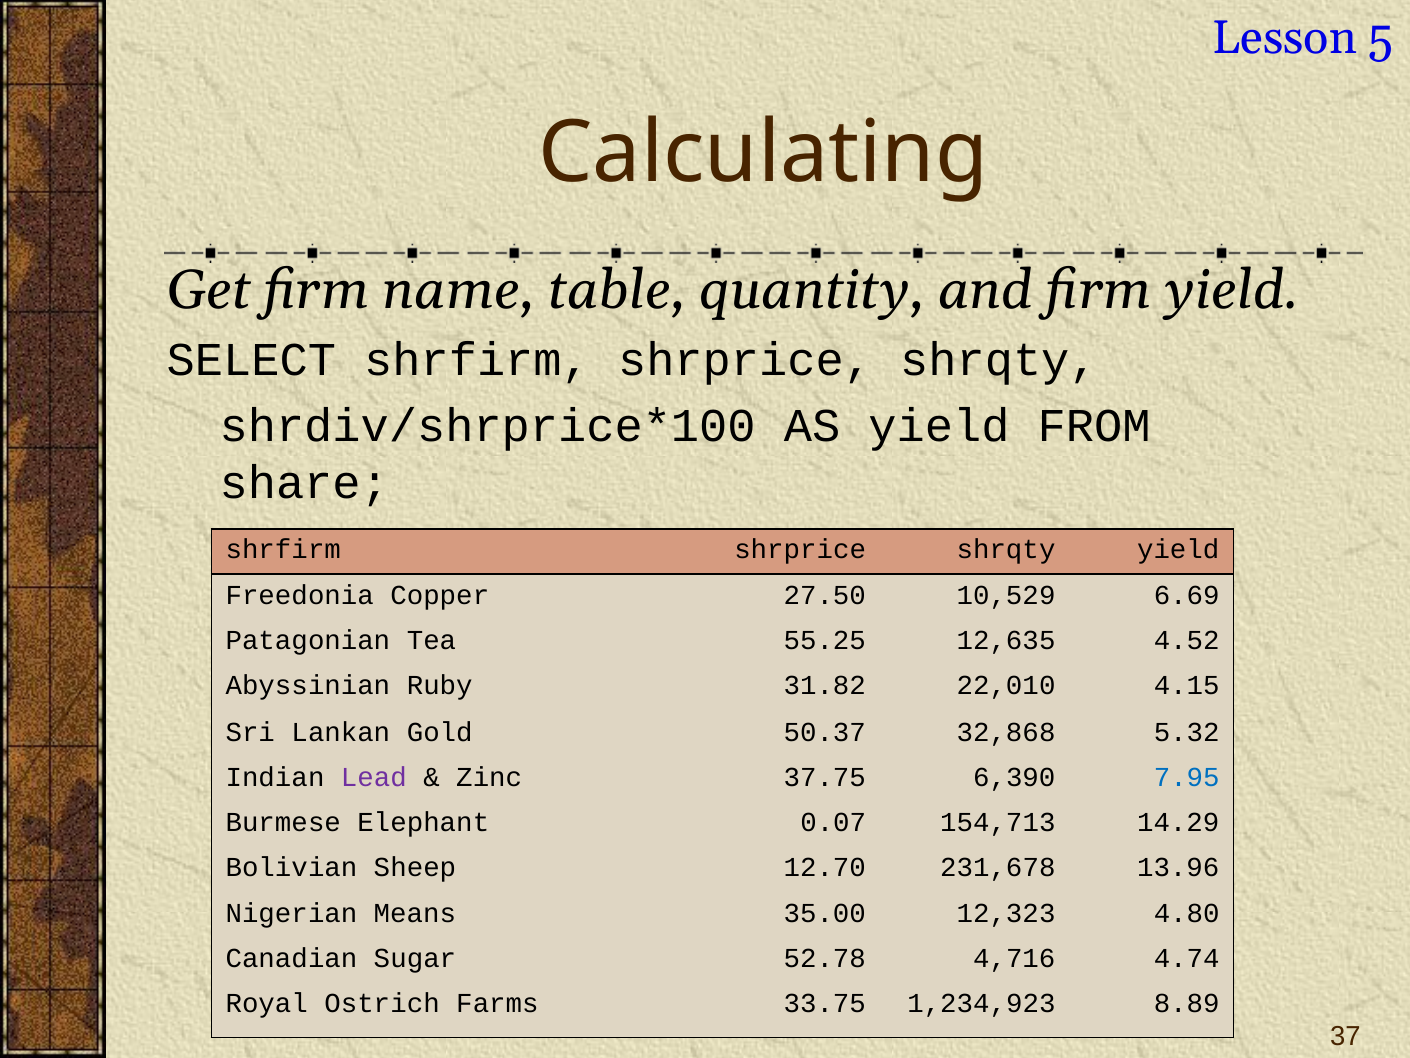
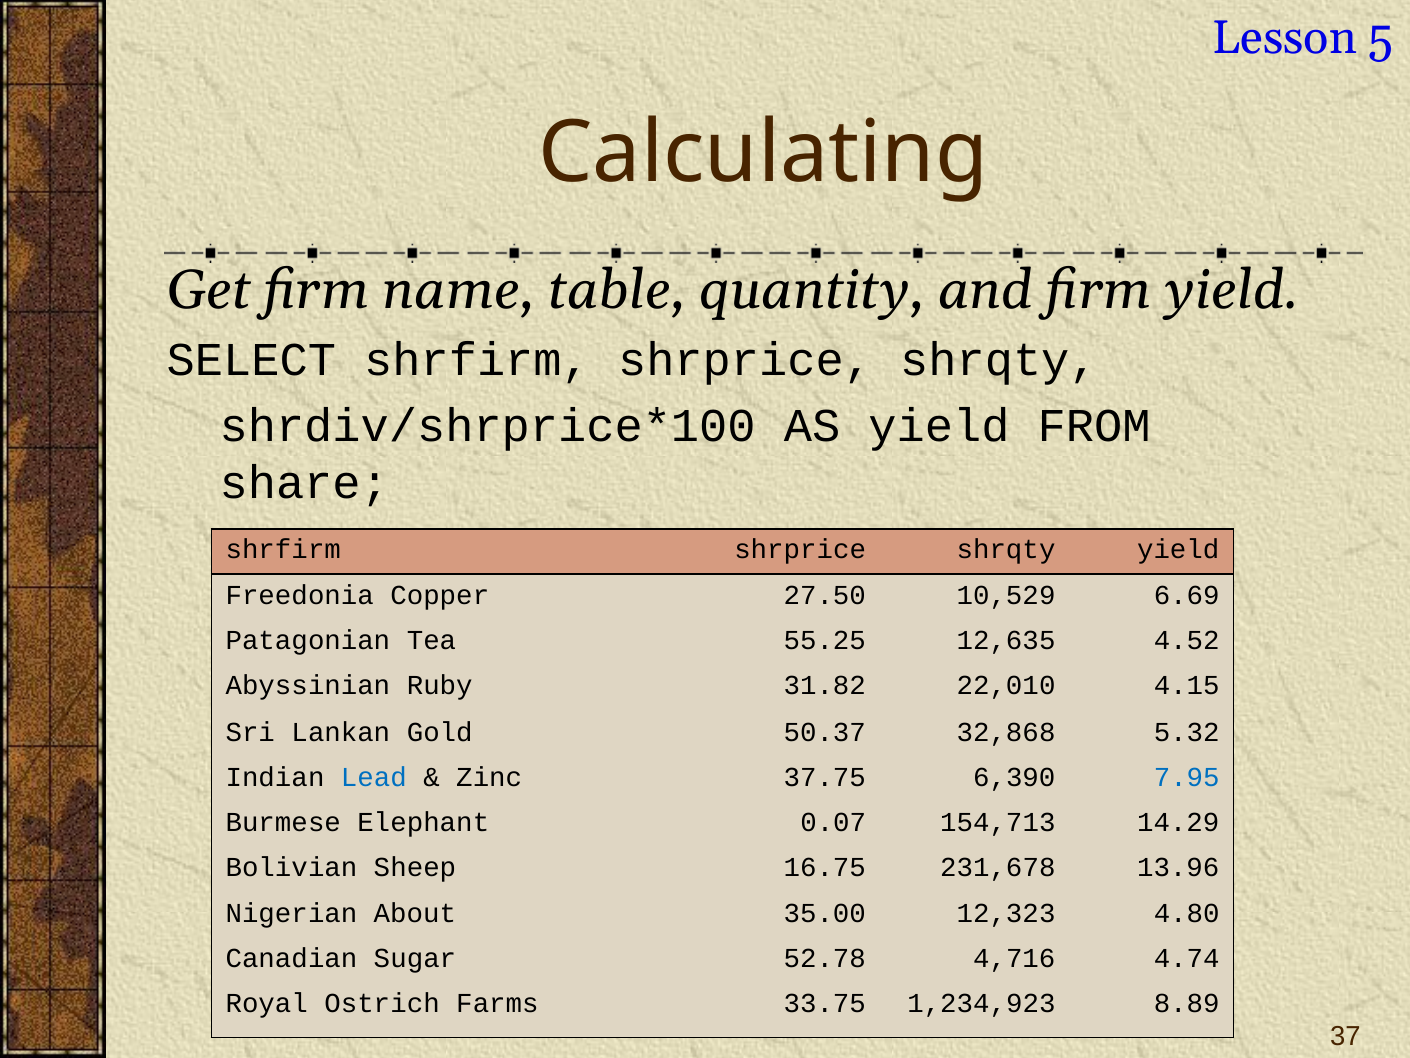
Lead colour: purple -> blue
12.70: 12.70 -> 16.75
Means: Means -> About
